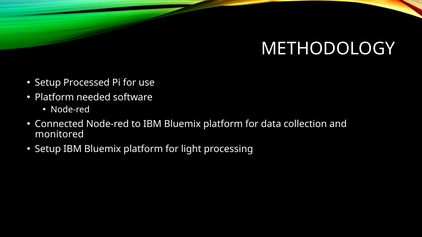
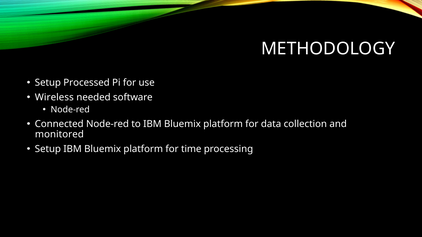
Platform at (54, 98): Platform -> Wireless
light: light -> time
